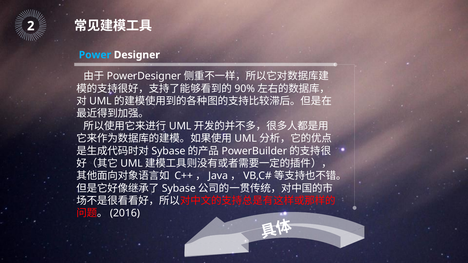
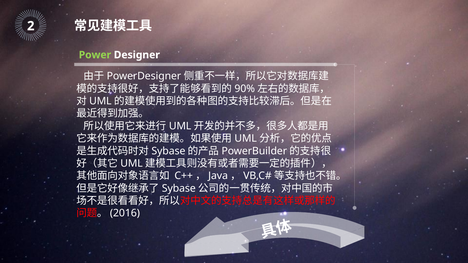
Power colour: light blue -> light green
